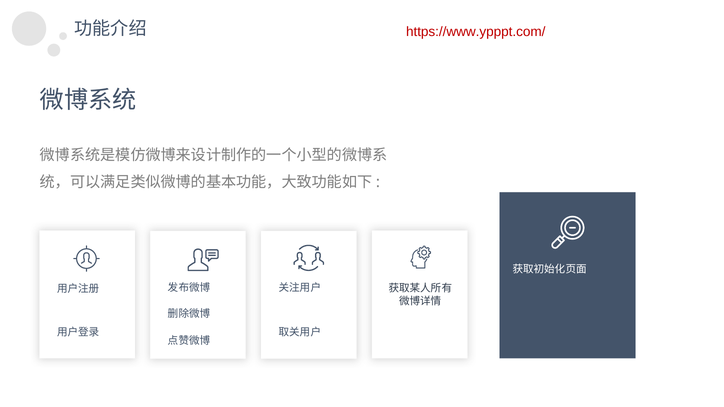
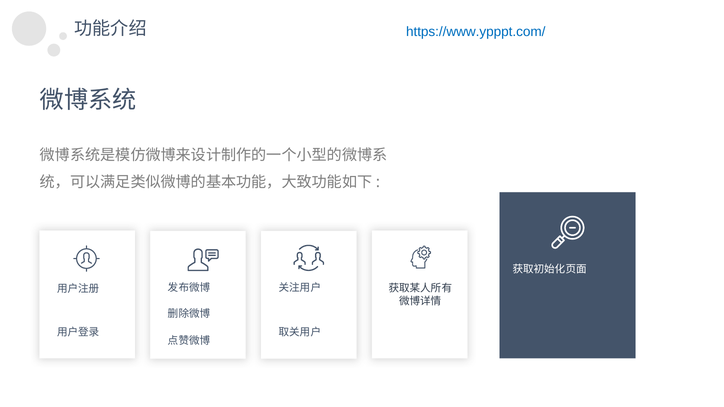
https://www.ypppt.com/ colour: red -> blue
